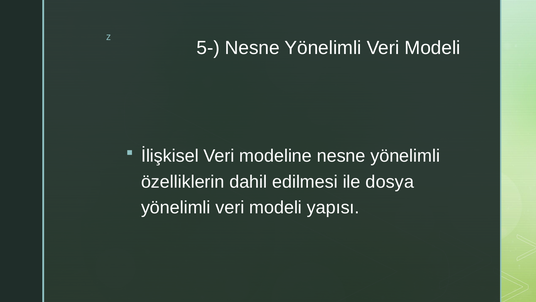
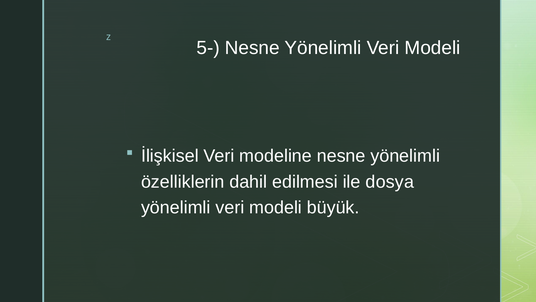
yapısı: yapısı -> büyük
